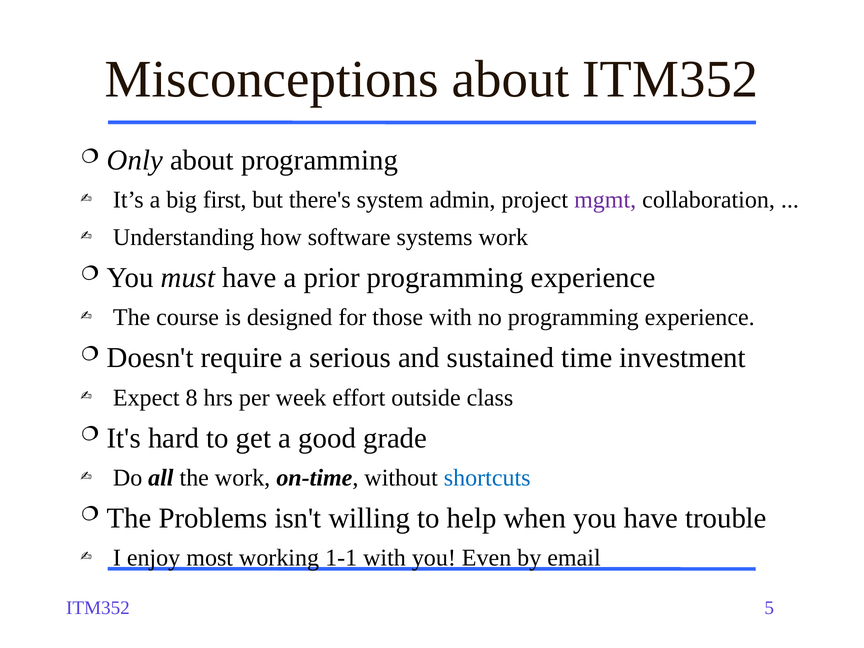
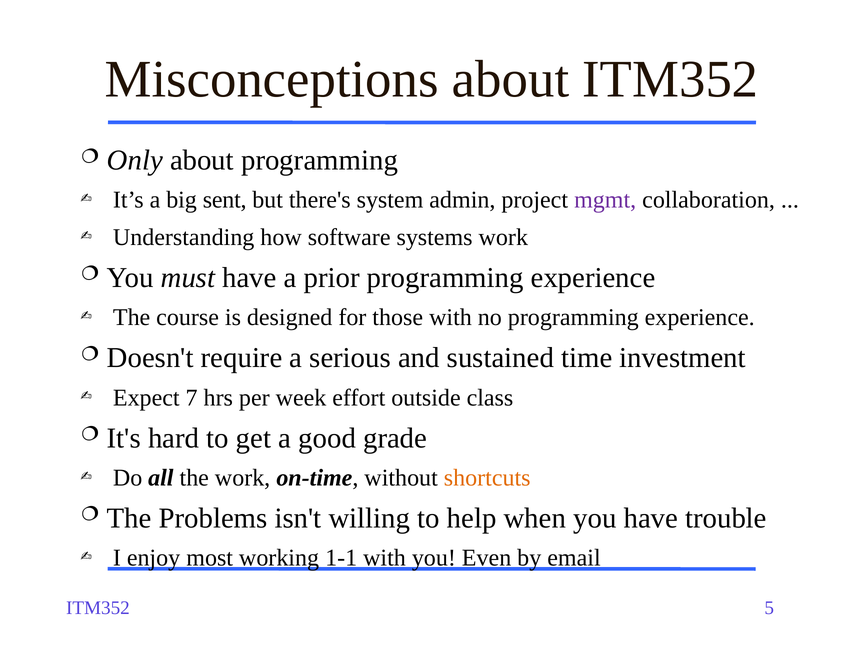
first: first -> sent
8: 8 -> 7
shortcuts colour: blue -> orange
